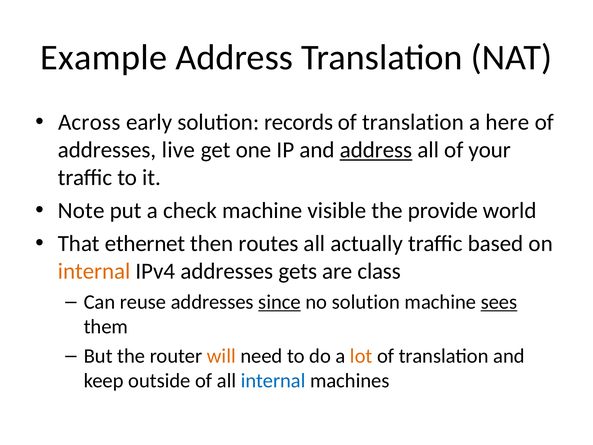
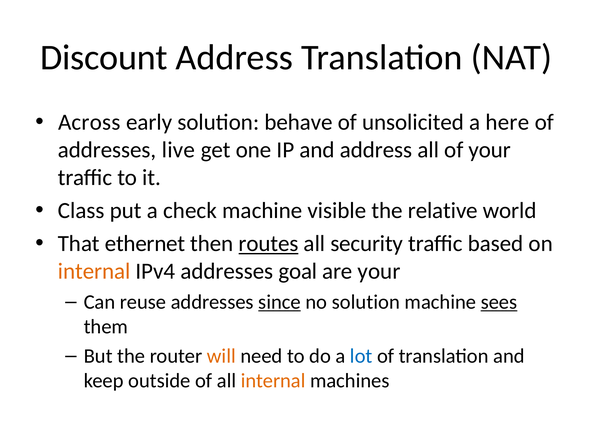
Example: Example -> Discount
records: records -> behave
translation at (413, 122): translation -> unsolicited
address at (376, 150) underline: present -> none
Note: Note -> Class
provide: provide -> relative
routes underline: none -> present
actually: actually -> security
gets: gets -> goal
are class: class -> your
lot colour: orange -> blue
internal at (273, 381) colour: blue -> orange
